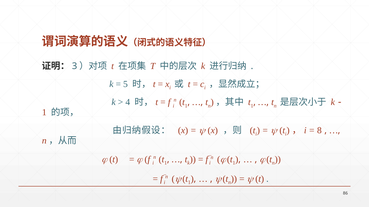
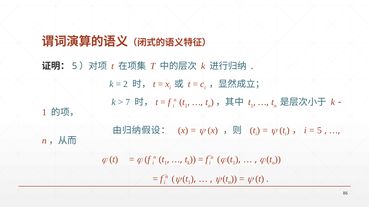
3 at (75, 66): 3 -> 5
5: 5 -> 2
4: 4 -> 7
8 at (319, 131): 8 -> 5
